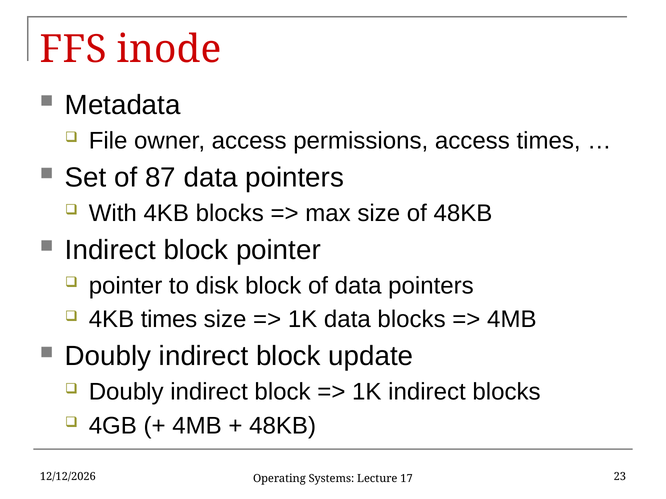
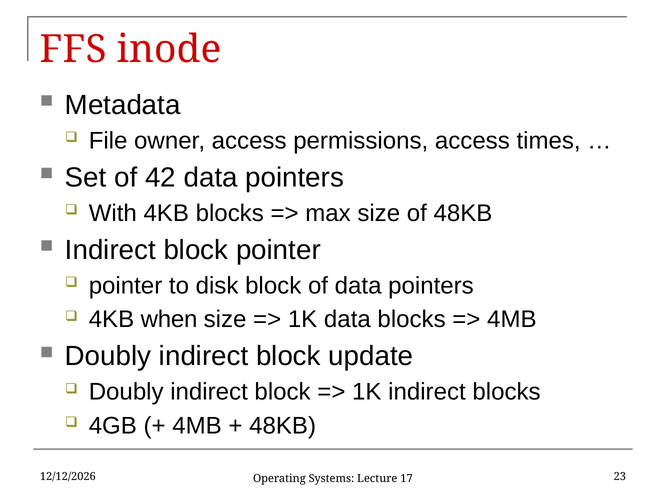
87: 87 -> 42
4KB times: times -> when
